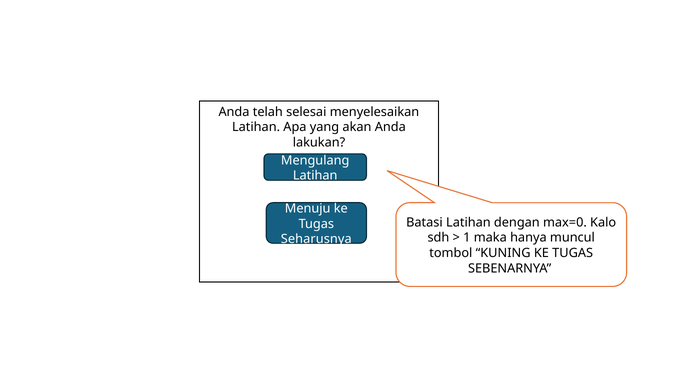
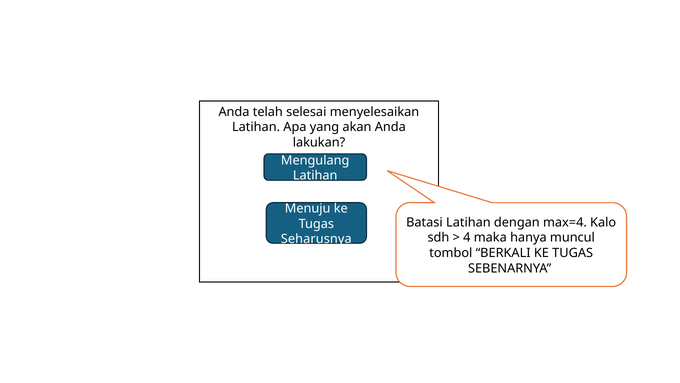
max=0: max=0 -> max=4
1: 1 -> 4
KUNING: KUNING -> BERKALI
